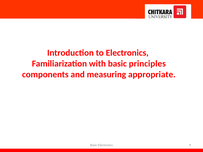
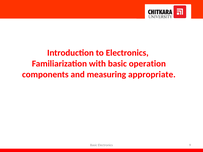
principles: principles -> operation
